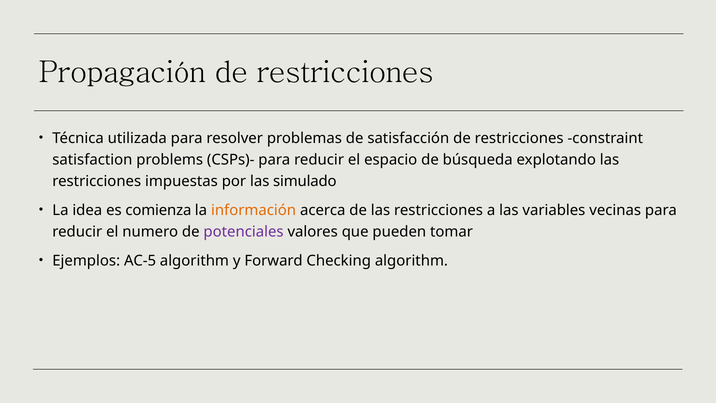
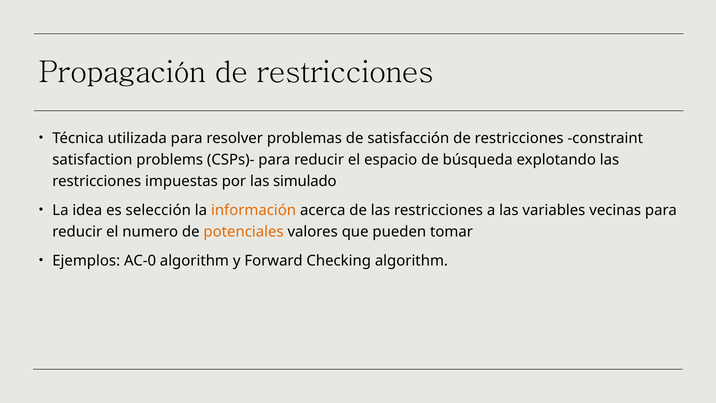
comienza: comienza -> selección
potenciales colour: purple -> orange
AC-5: AC-5 -> AC-0
